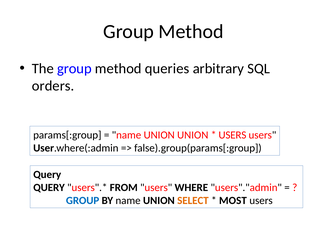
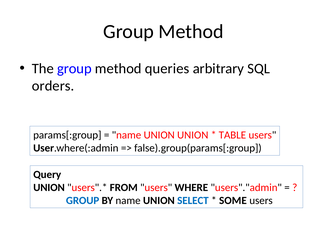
USERS at (232, 135): USERS -> TABLE
QUERY at (49, 188): QUERY -> UNION
SELECT colour: orange -> blue
MOST: MOST -> SOME
